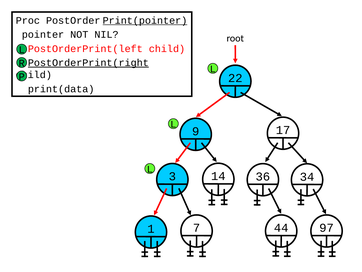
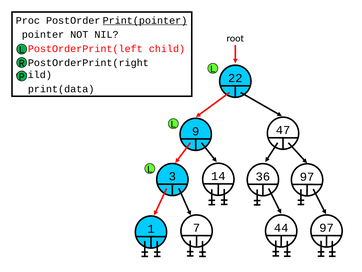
PostOrderPrint(right underline: present -> none
17: 17 -> 47
36 34: 34 -> 97
